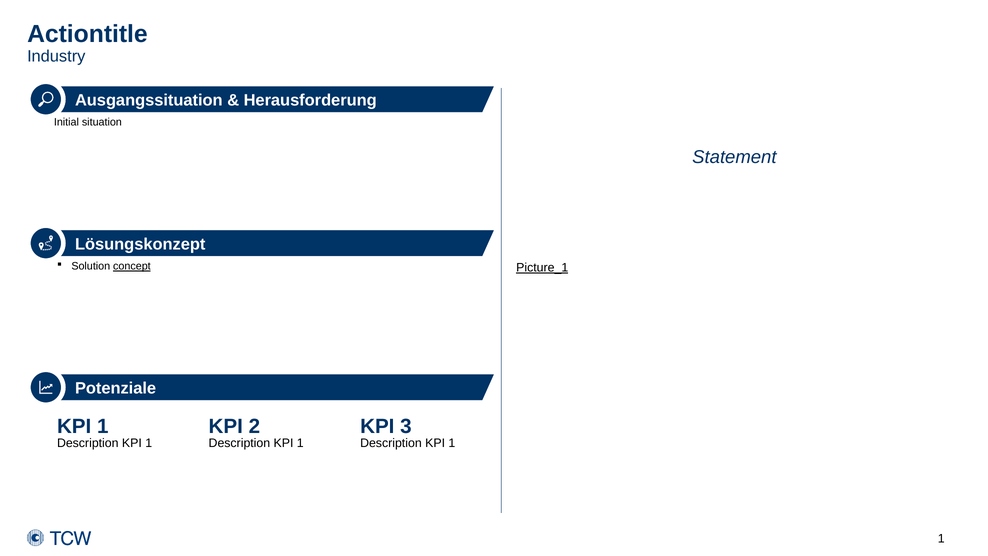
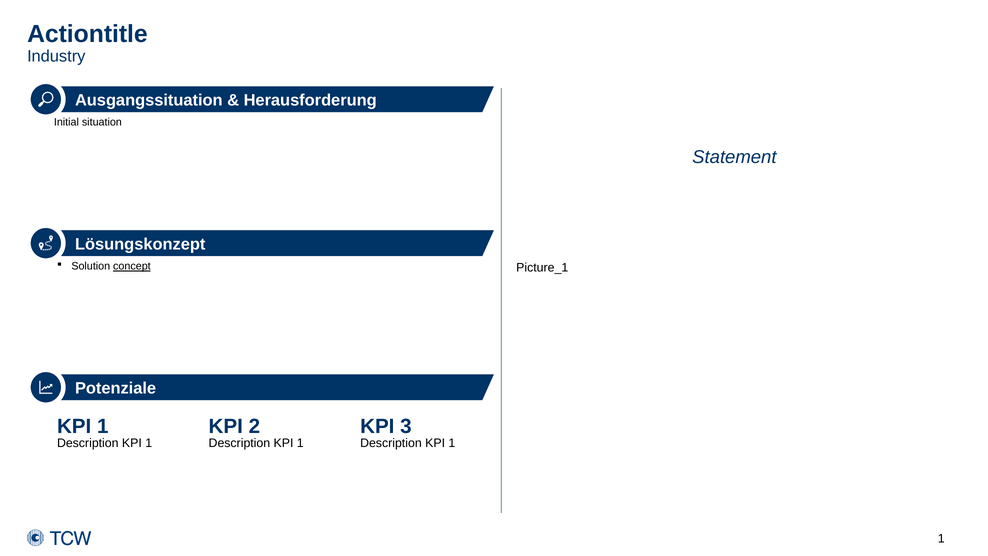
Picture_1 underline: present -> none
